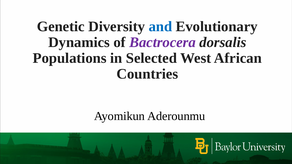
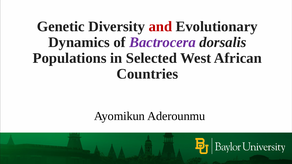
and colour: blue -> red
